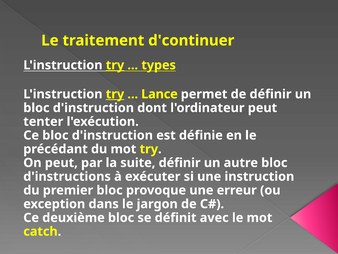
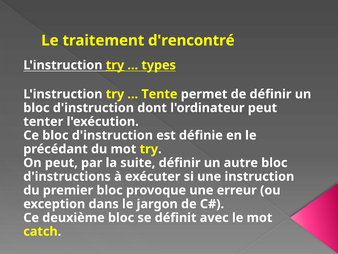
d'continuer: d'continuer -> d'rencontré
try at (115, 94) underline: present -> none
Lance: Lance -> Tente
